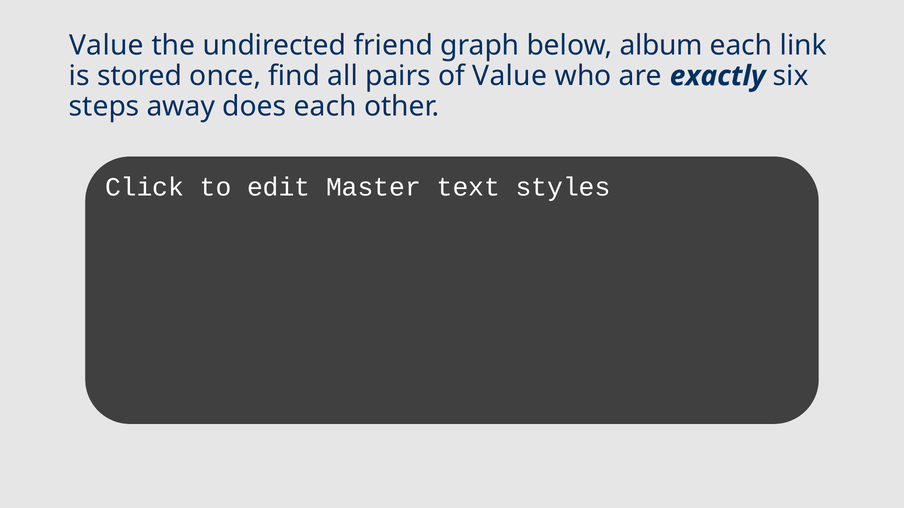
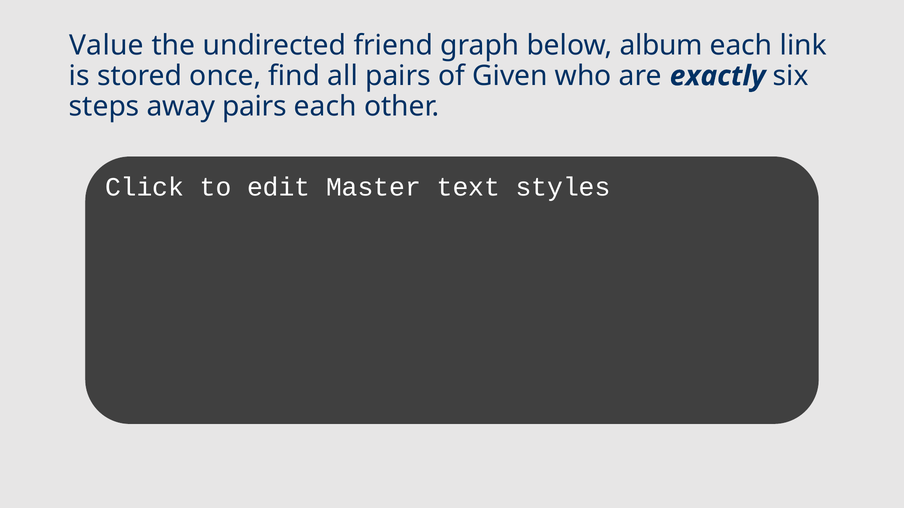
of Value: Value -> Given
away does: does -> pairs
